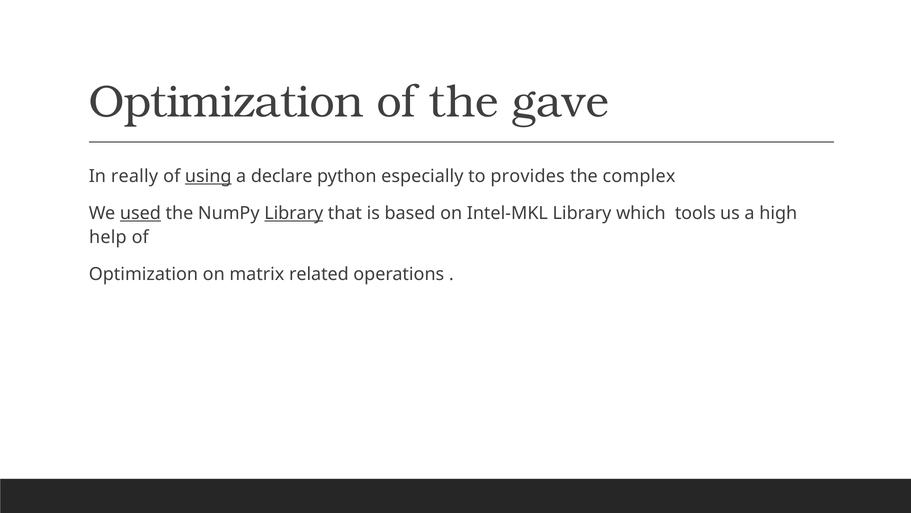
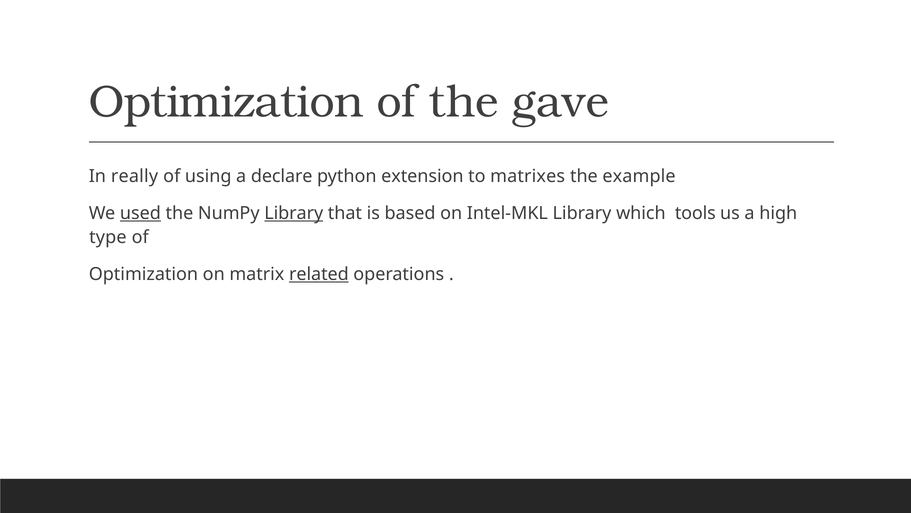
using underline: present -> none
especially: especially -> extension
provides: provides -> matrixes
complex: complex -> example
help: help -> type
related underline: none -> present
